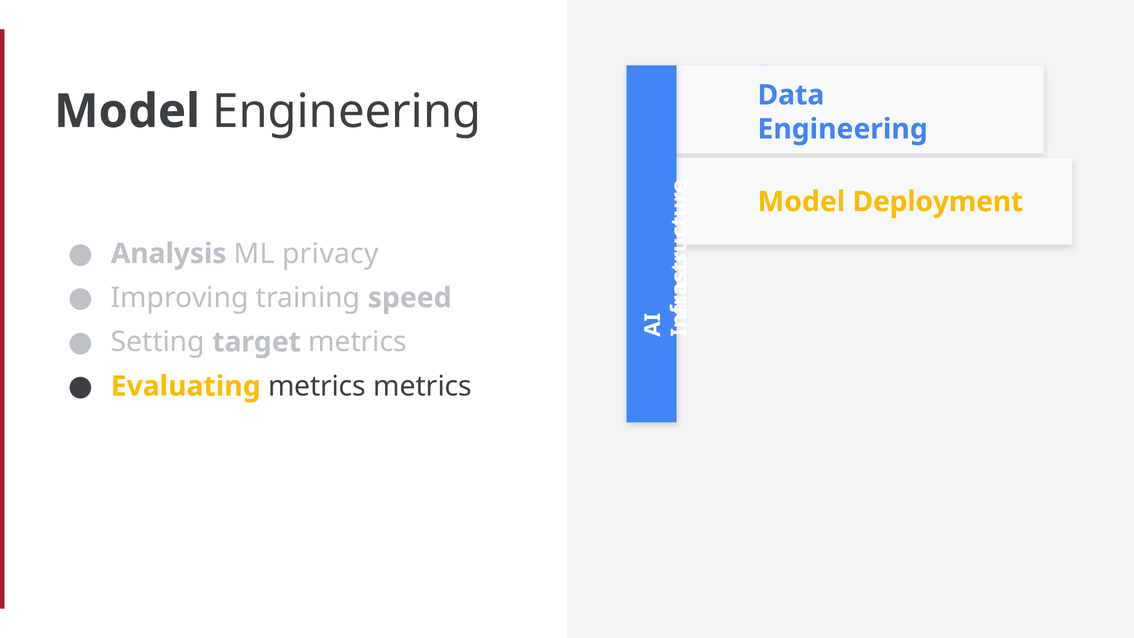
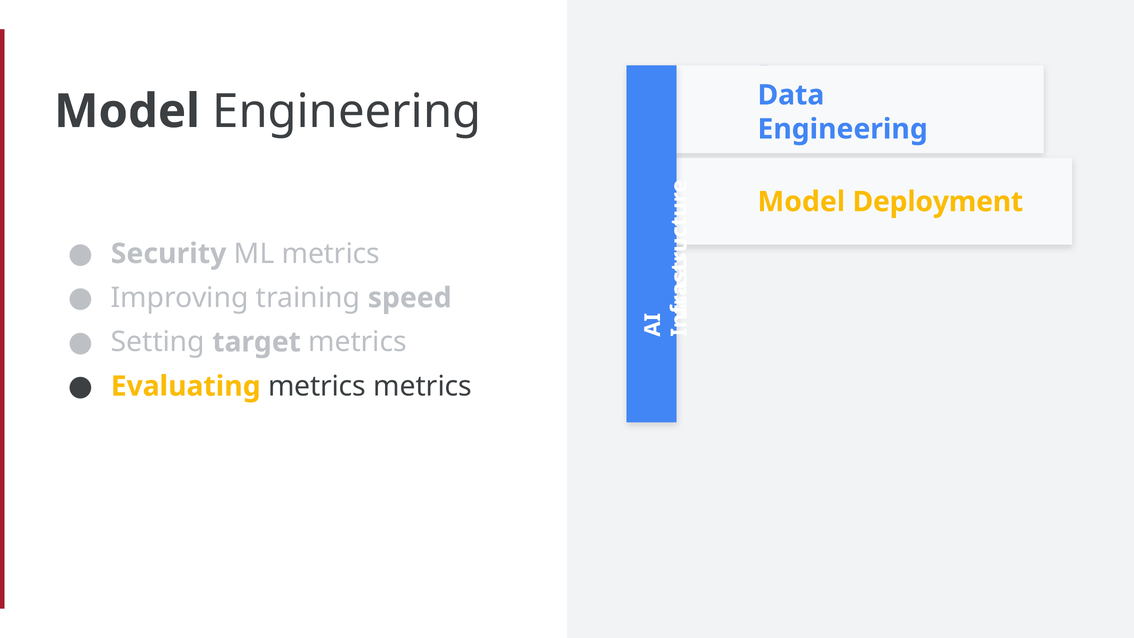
Analysis: Analysis -> Security
ML privacy: privacy -> metrics
